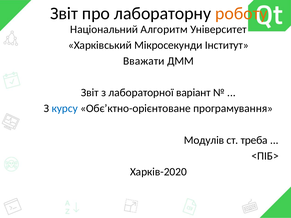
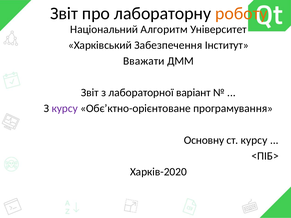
Мікросекунди: Мікросекунди -> Забезпечення
курсу at (65, 109) colour: blue -> purple
Модулів: Модулів -> Основну
ст треба: треба -> курсу
